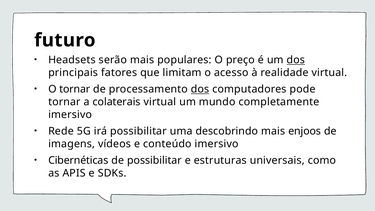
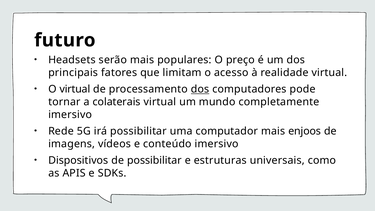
dos at (296, 60) underline: present -> none
O tornar: tornar -> virtual
descobrindo: descobrindo -> computador
Cibernéticas: Cibernéticas -> Dispositivos
